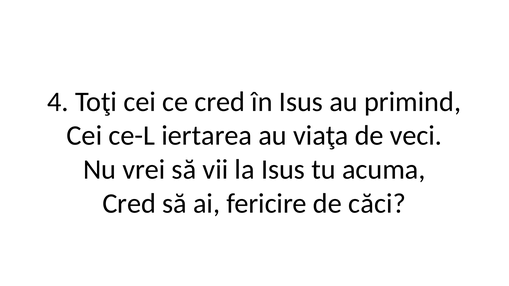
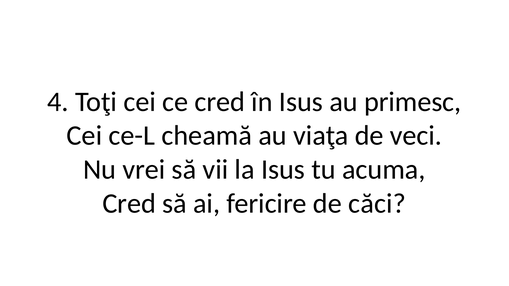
primind: primind -> primesc
iertarea: iertarea -> cheamă
